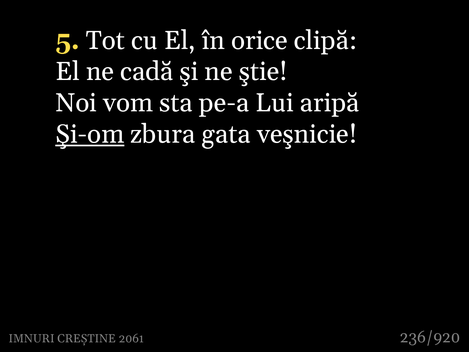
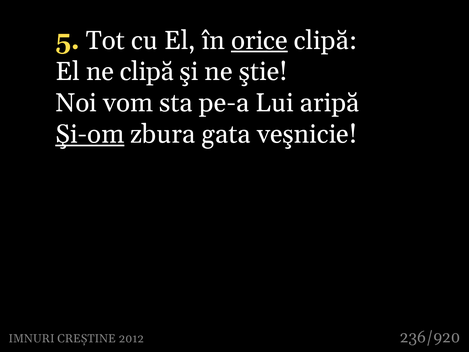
orice underline: none -> present
ne cadă: cadă -> clipă
2061: 2061 -> 2012
